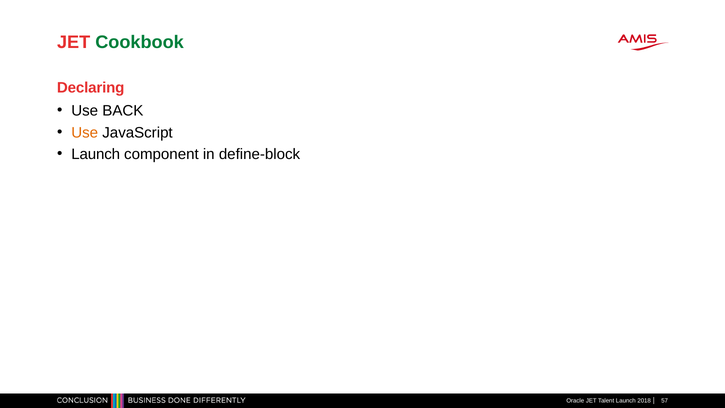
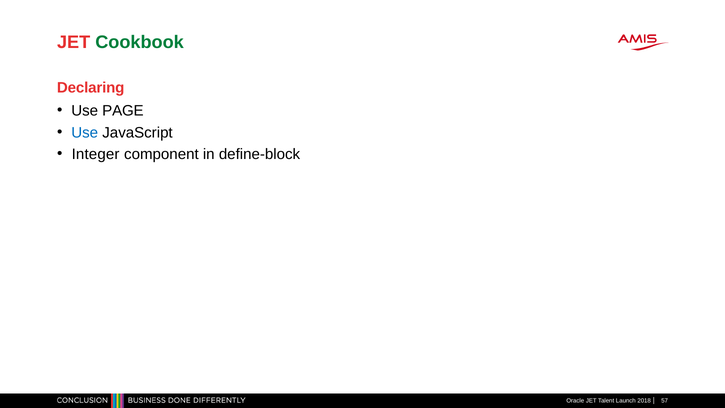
BACK: BACK -> PAGE
Use at (85, 133) colour: orange -> blue
Launch at (96, 154): Launch -> Integer
